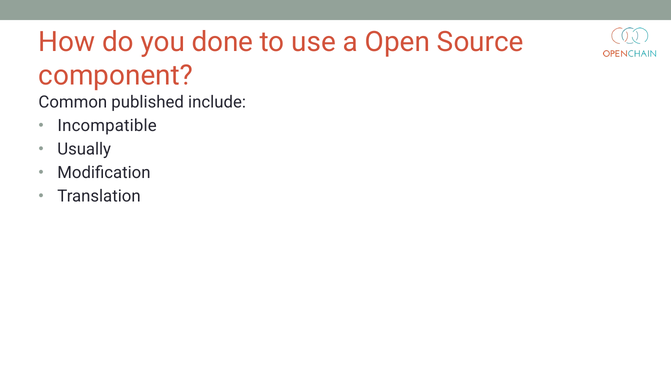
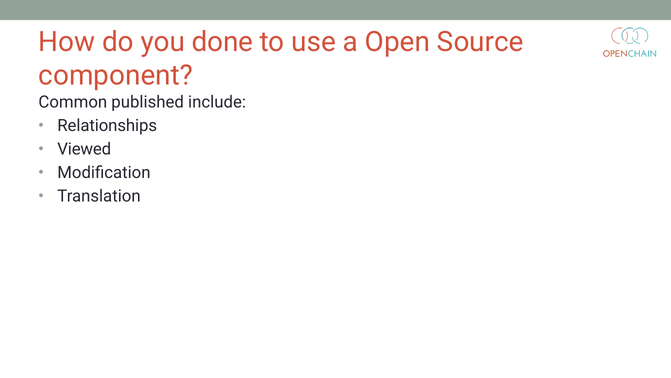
Incompatible: Incompatible -> Relationships
Usually: Usually -> Viewed
